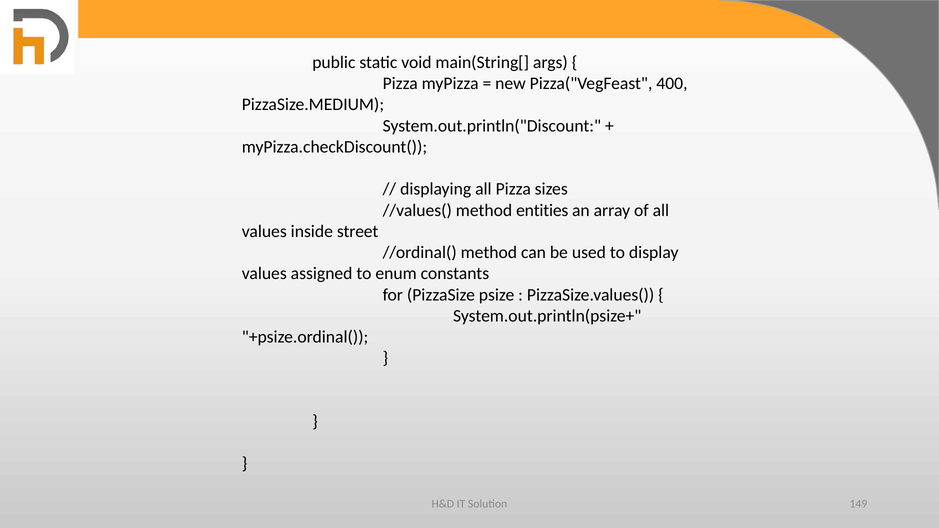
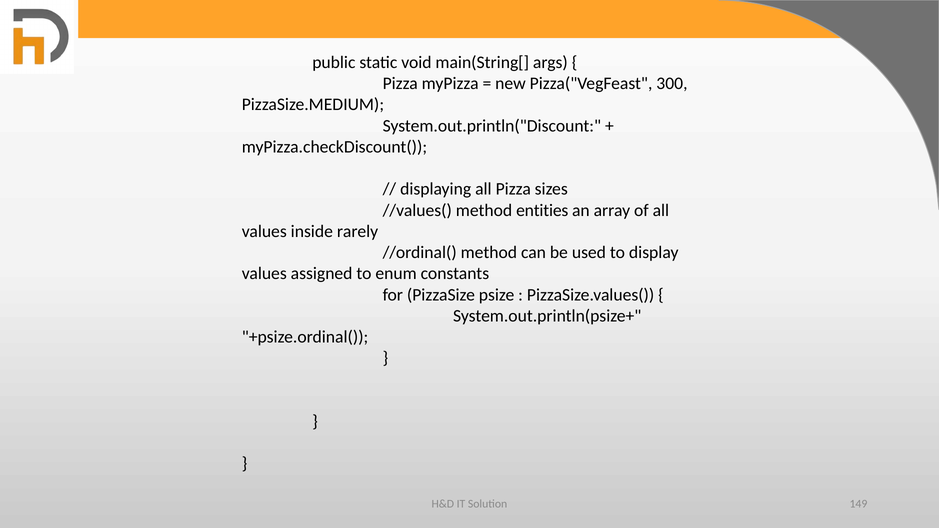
400: 400 -> 300
street: street -> rarely
